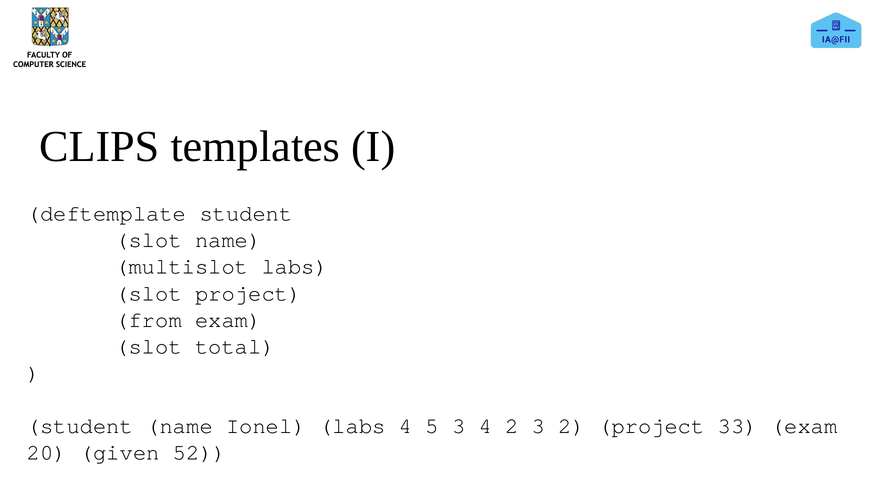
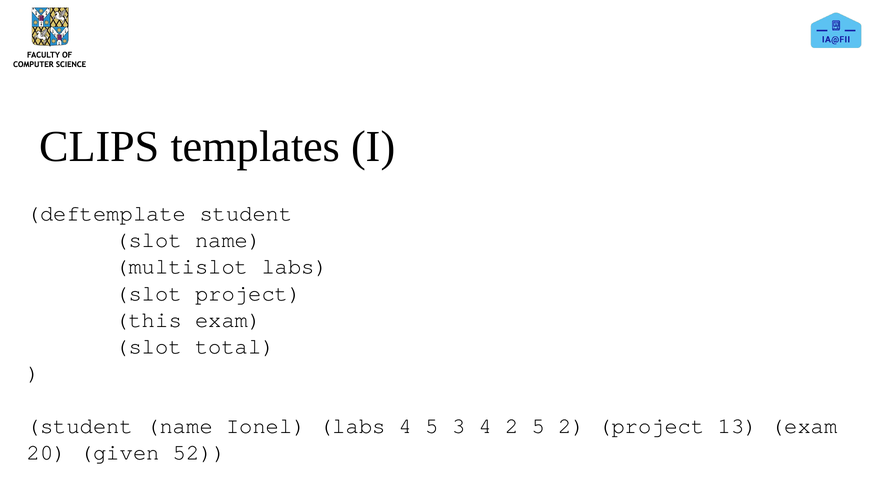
from: from -> this
2 3: 3 -> 5
33: 33 -> 13
